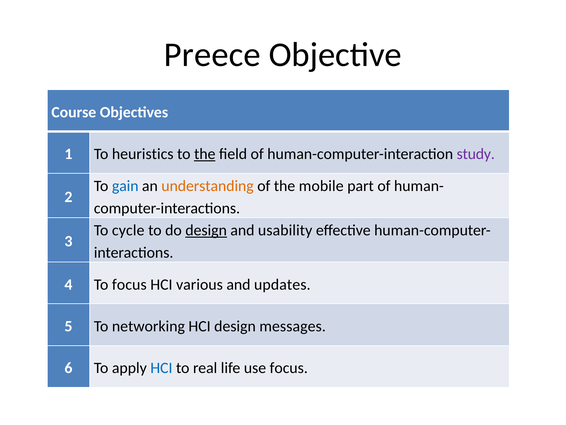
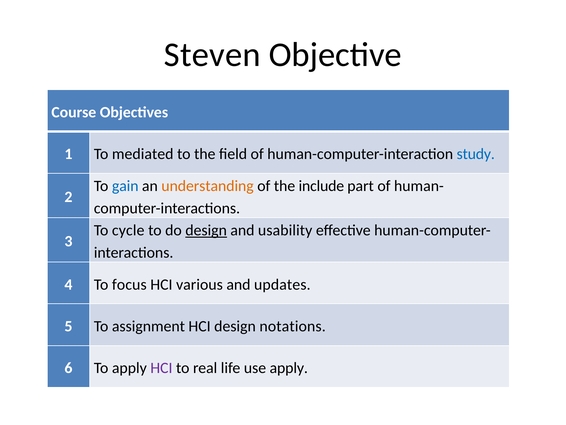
Preece: Preece -> Steven
heuristics: heuristics -> mediated
the at (205, 154) underline: present -> none
study colour: purple -> blue
mobile: mobile -> include
networking: networking -> assignment
messages: messages -> notations
HCI at (161, 368) colour: blue -> purple
use focus: focus -> apply
